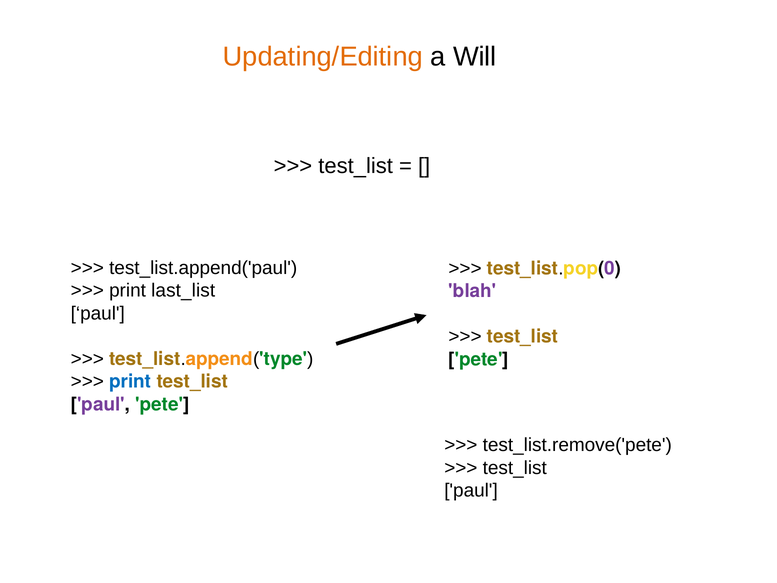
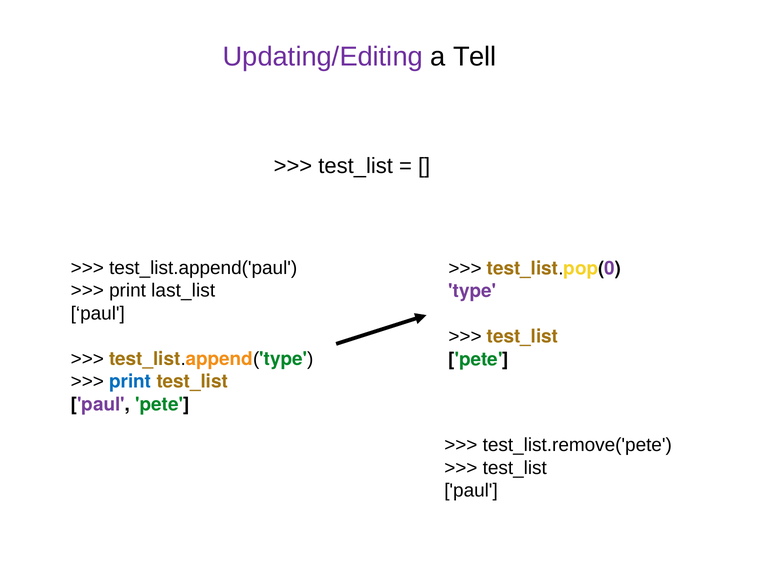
Updating/Editing colour: orange -> purple
Will: Will -> Tell
blah at (472, 291): blah -> type
